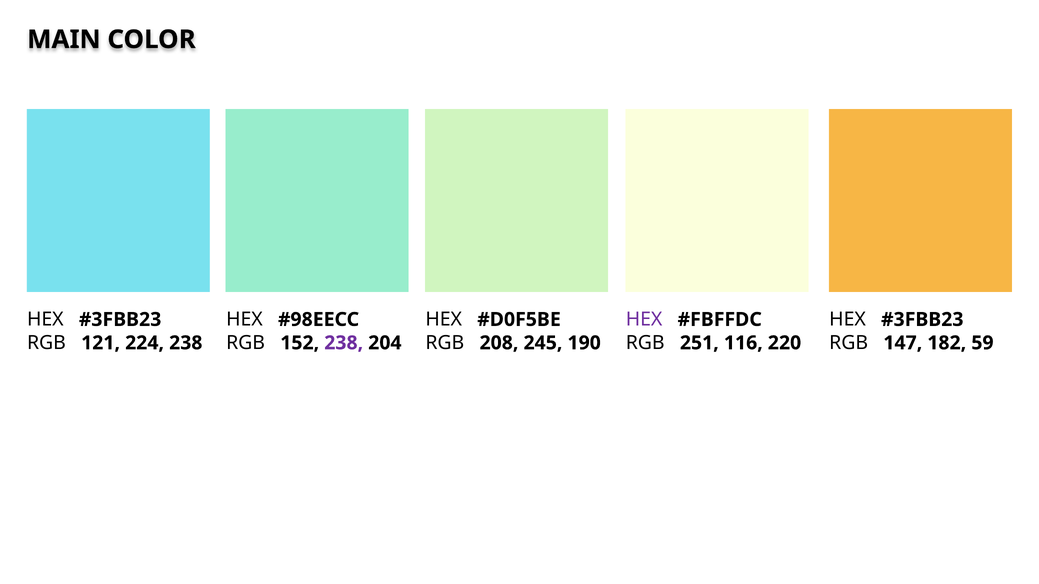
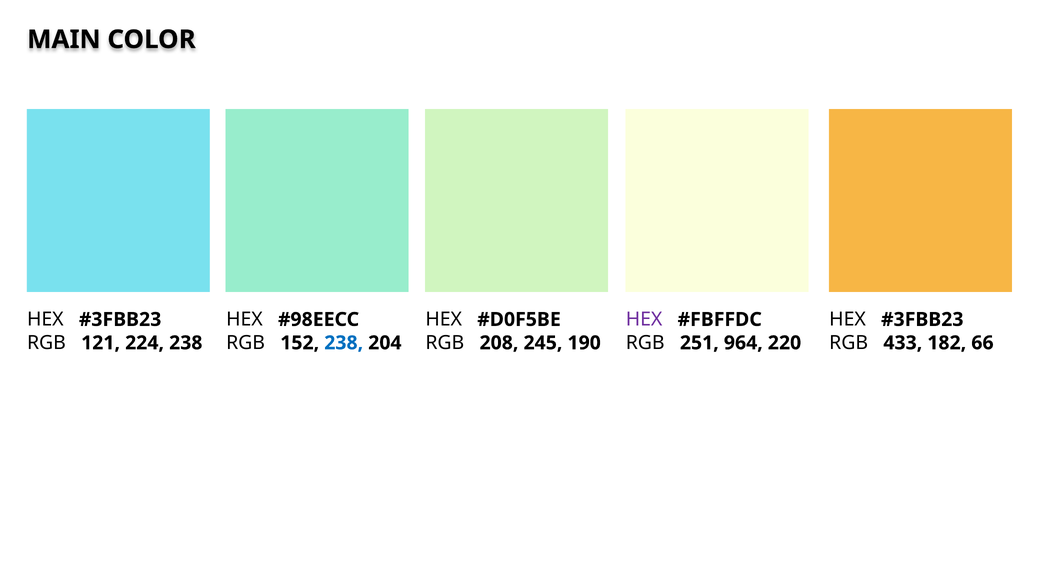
238 at (344, 343) colour: purple -> blue
116: 116 -> 964
147: 147 -> 433
59: 59 -> 66
